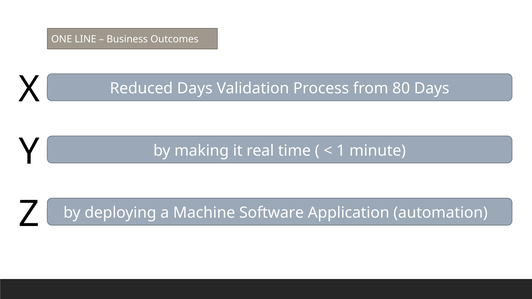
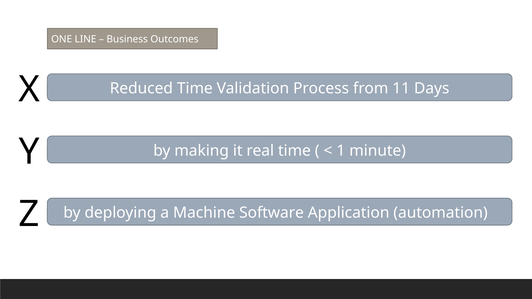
Reduced Days: Days -> Time
80: 80 -> 11
